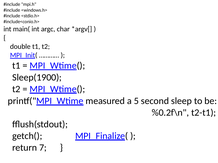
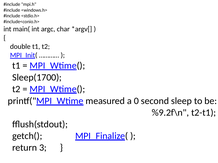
Sleep(1900: Sleep(1900 -> Sleep(1700
5: 5 -> 0
%0.2f\n: %0.2f\n -> %9.2f\n
7: 7 -> 3
